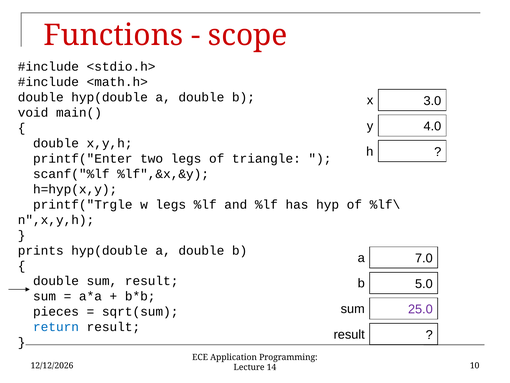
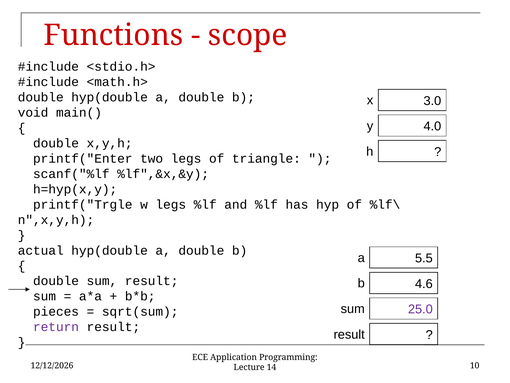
prints: prints -> actual
7.0: 7.0 -> 5.5
5.0: 5.0 -> 4.6
return colour: blue -> purple
